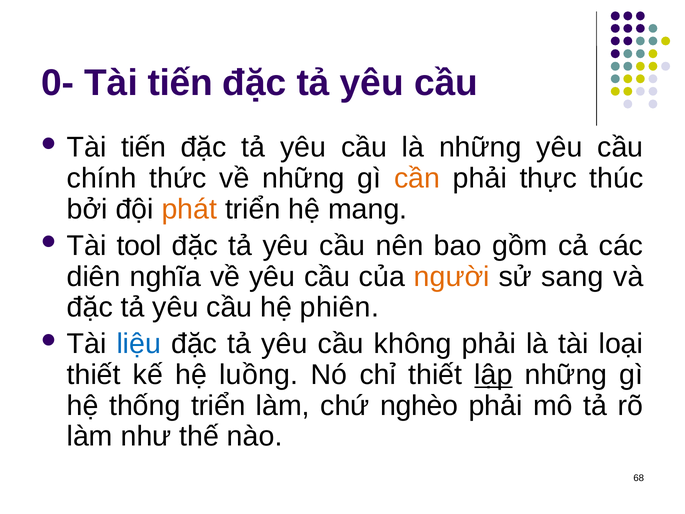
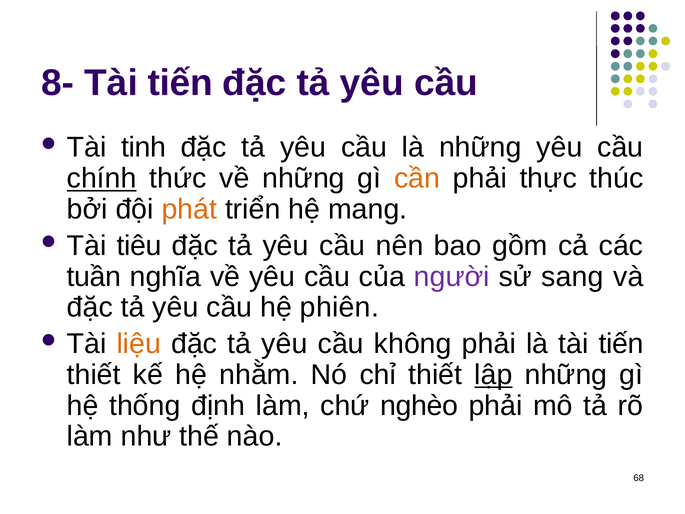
0-: 0- -> 8-
tiến at (144, 147): tiến -> tinh
chính underline: none -> present
tool: tool -> tiêu
diên: diên -> tuần
người colour: orange -> purple
liệu colour: blue -> orange
là tài loại: loại -> tiến
luồng: luồng -> nhằm
thống triển: triển -> định
